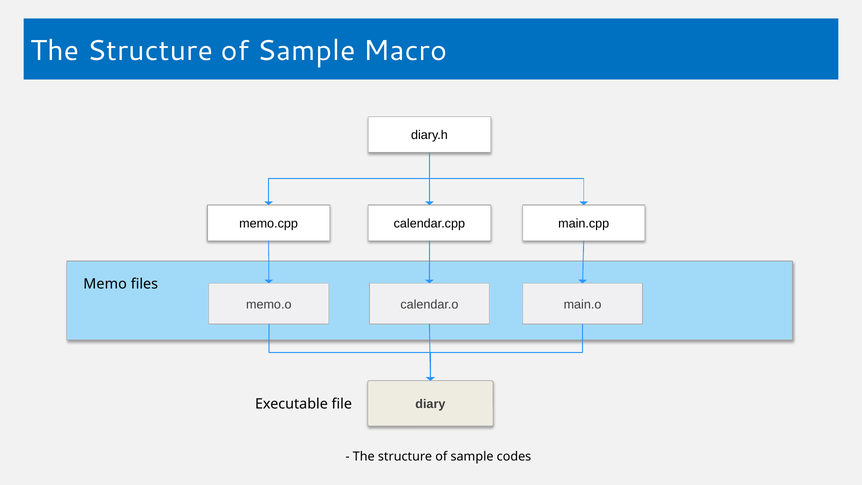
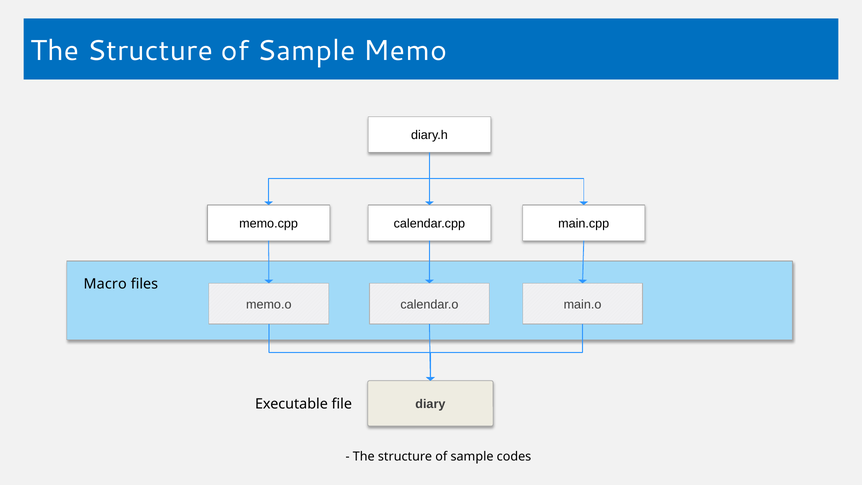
Macro: Macro -> Memo
Memo: Memo -> Macro
